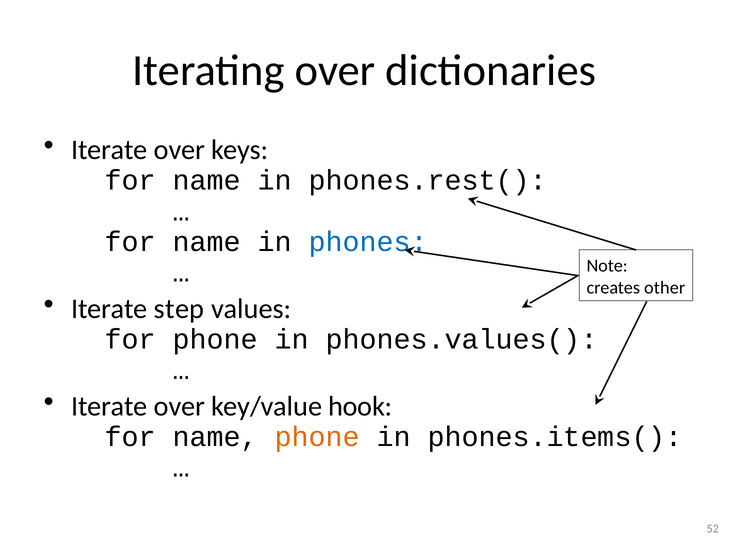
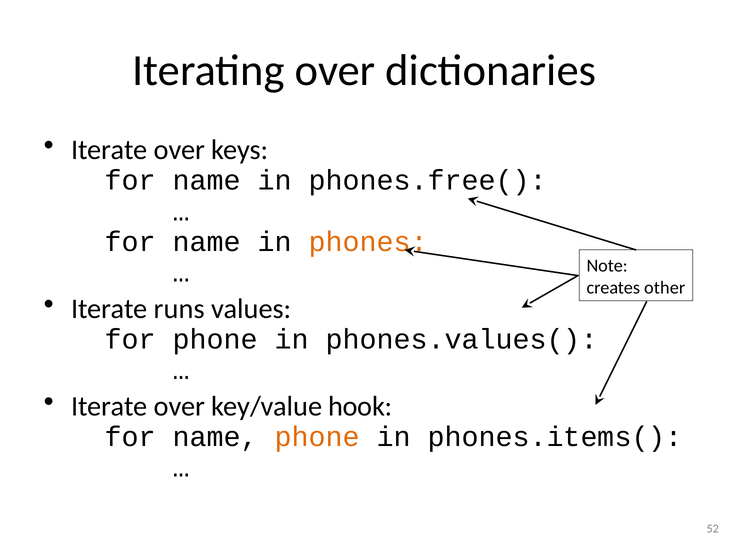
phones.rest(: phones.rest( -> phones.free(
phones colour: blue -> orange
step: step -> runs
